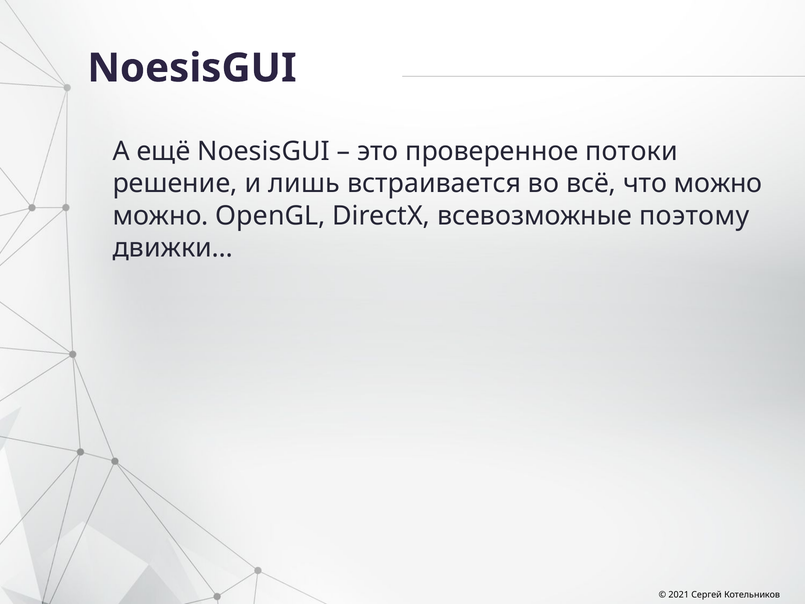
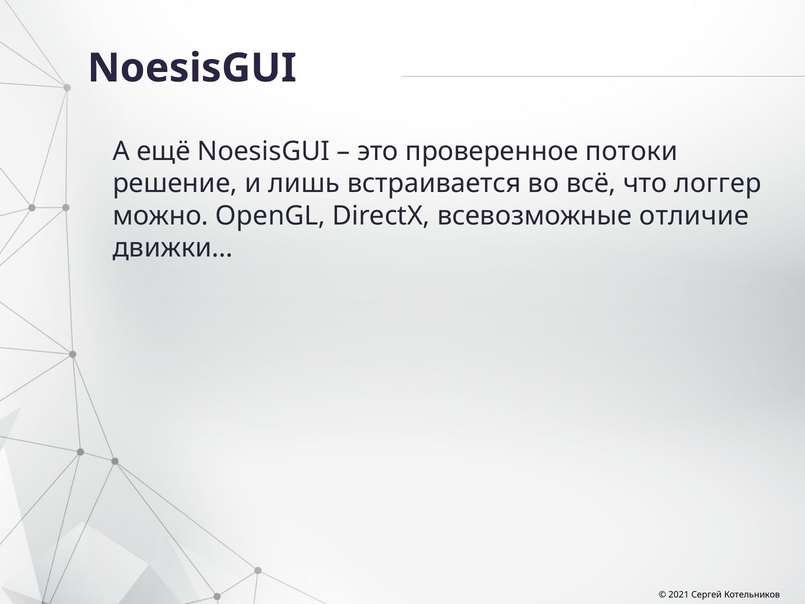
что можно: можно -> логгер
поэтому: поэтому -> отличие
